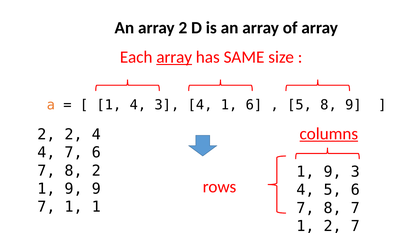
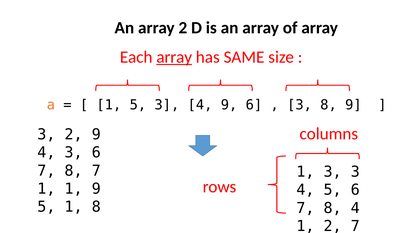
1 4: 4 -> 5
4 1: 1 -> 9
5 at (300, 105): 5 -> 3
columns underline: present -> none
2 at (46, 134): 2 -> 3
2 4: 4 -> 9
4 7: 7 -> 3
8 2: 2 -> 7
9 at (333, 171): 9 -> 3
9 at (74, 188): 9 -> 1
7 at (46, 206): 7 -> 5
1 1: 1 -> 8
8 7: 7 -> 4
